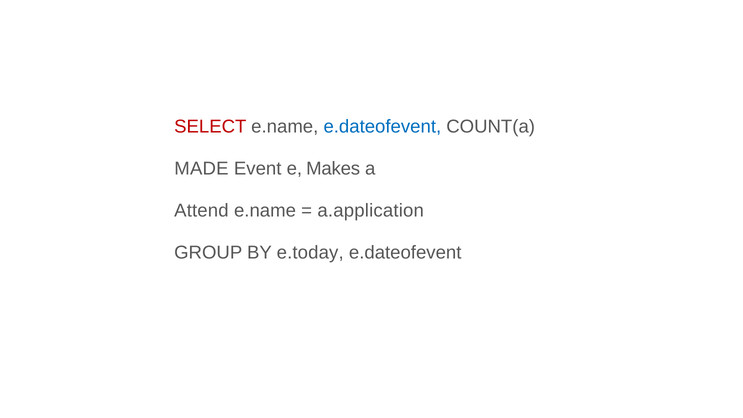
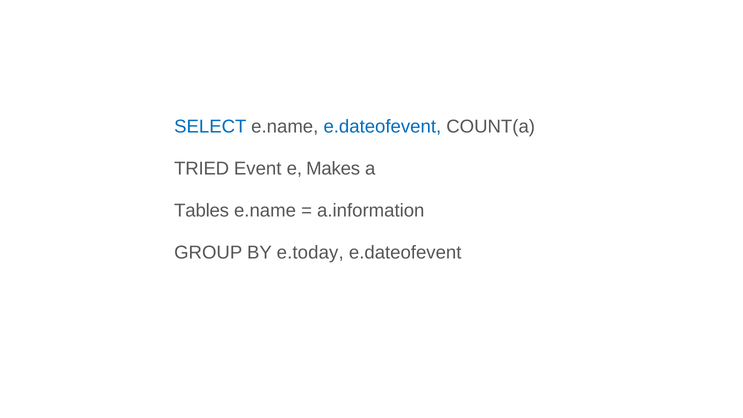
SELECT colour: red -> blue
MADE: MADE -> TRIED
Attend: Attend -> Tables
a.application: a.application -> a.information
